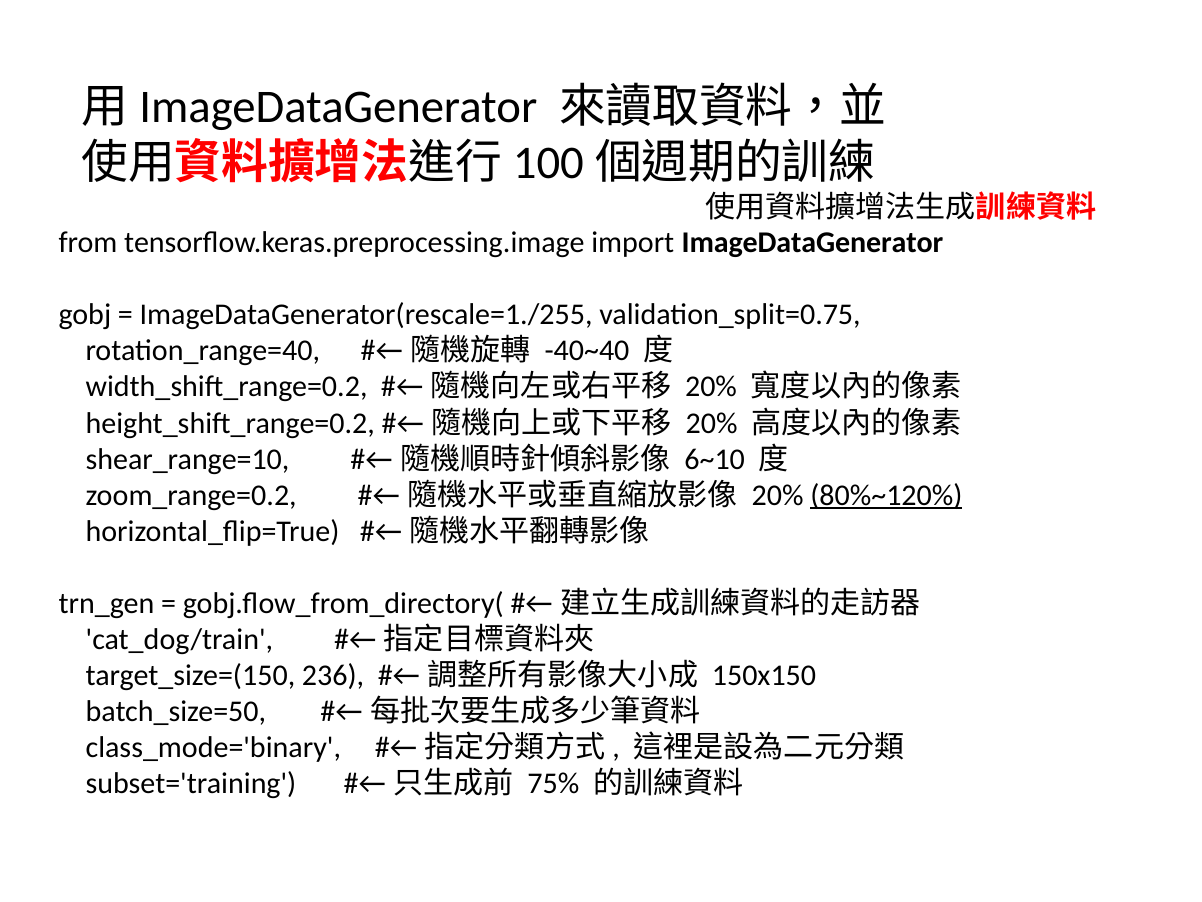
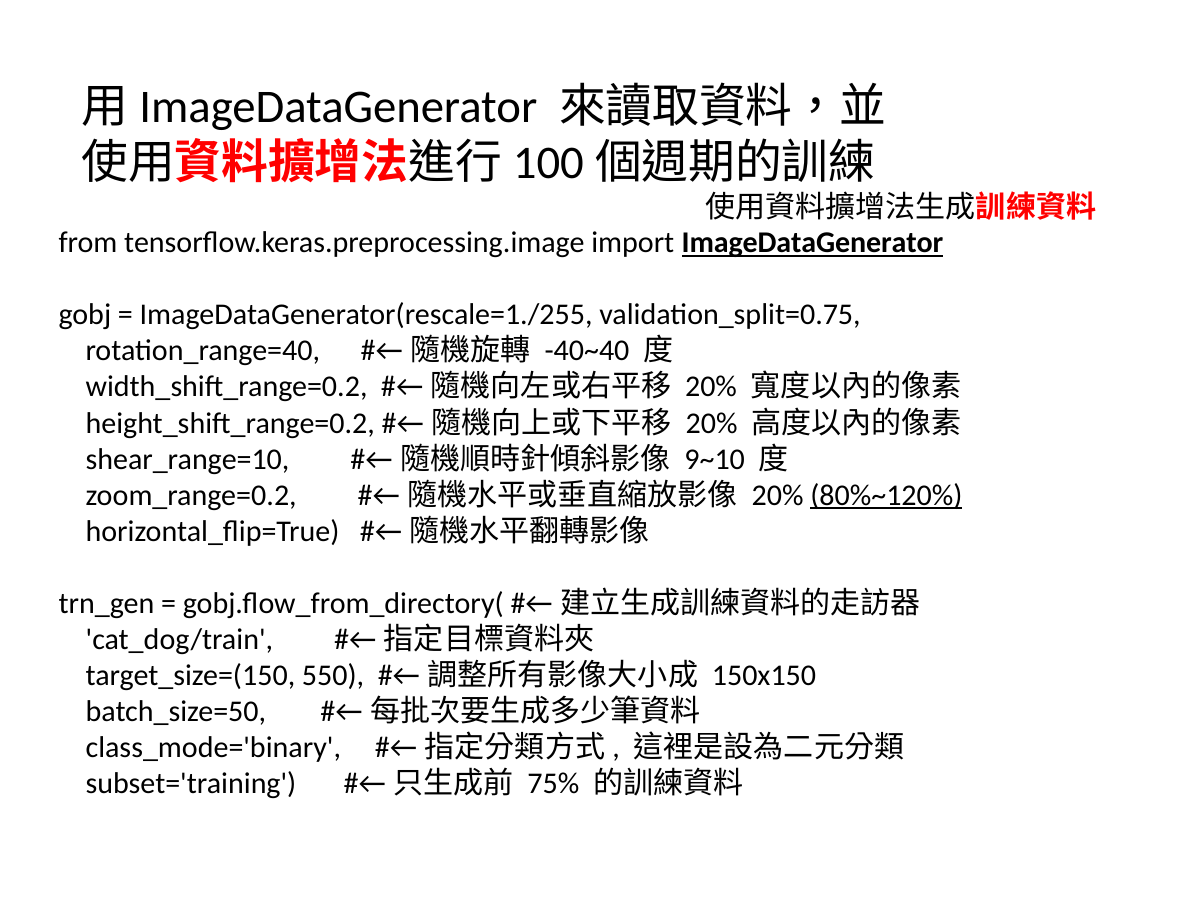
ImageDataGenerator underline: none -> present
6~10: 6~10 -> 9~10
236: 236 -> 550
